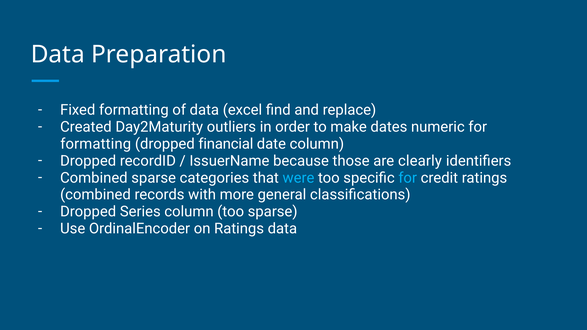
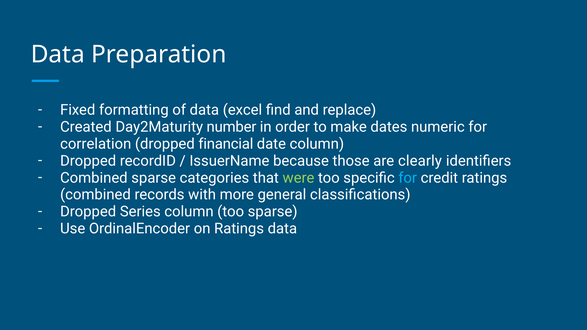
outliers: outliers -> number
formatting at (96, 144): formatting -> correlation
were colour: light blue -> light green
